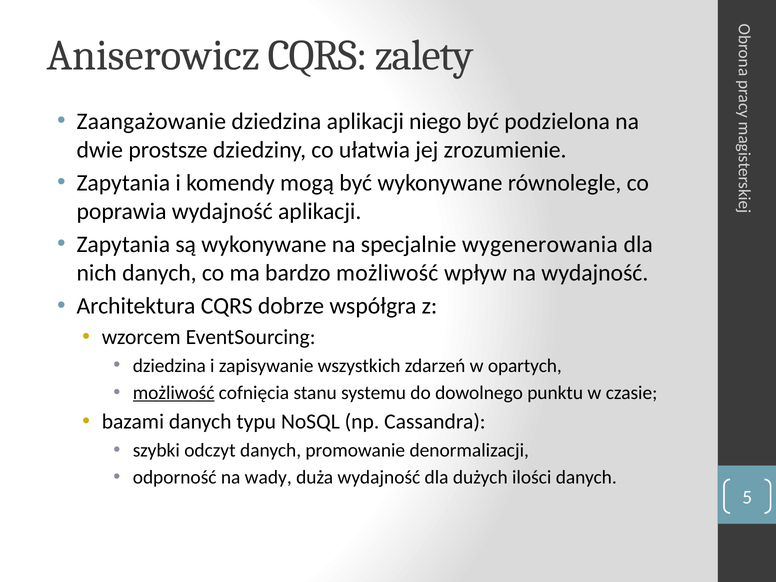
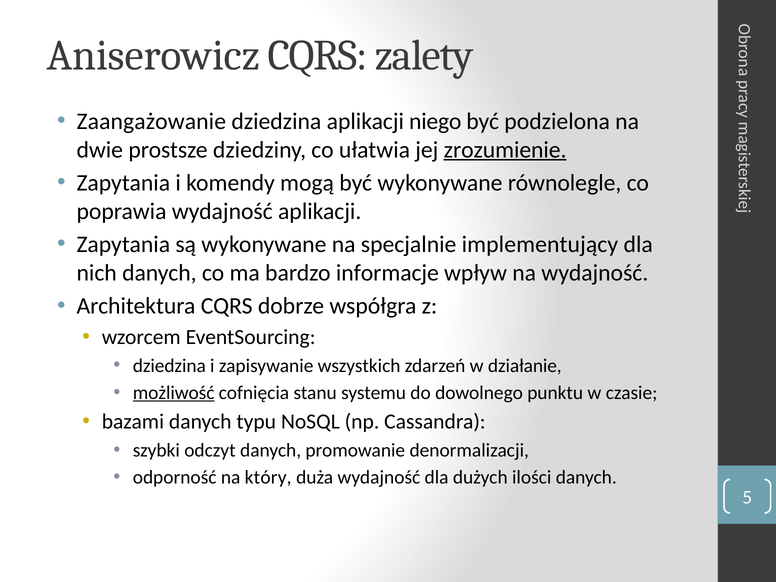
zrozumienie underline: none -> present
wygenerowania: wygenerowania -> implementujący
bardzo możliwość: możliwość -> informacje
opartych: opartych -> działanie
wady: wady -> który
